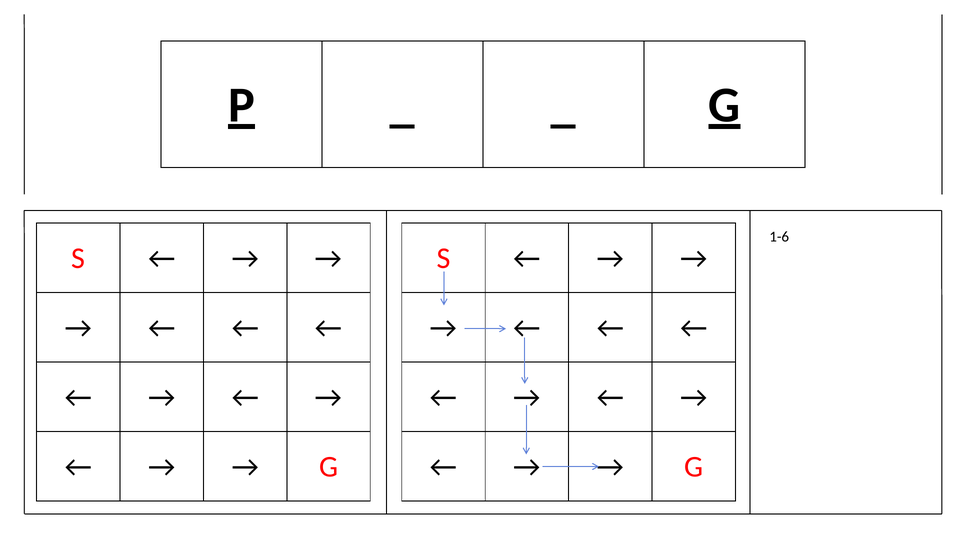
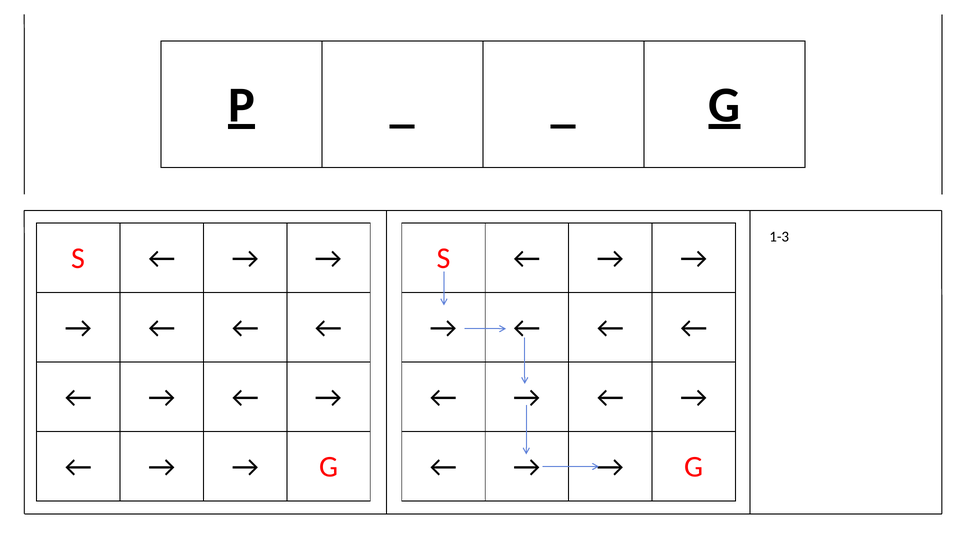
1-6: 1-6 -> 1-3
